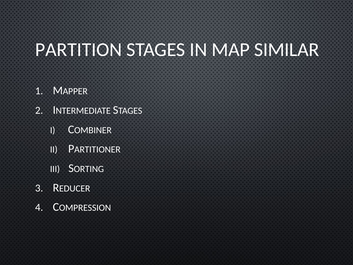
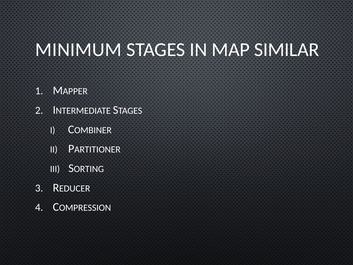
PARTITION: PARTITION -> MINIMUM
